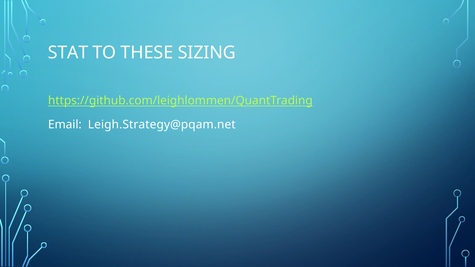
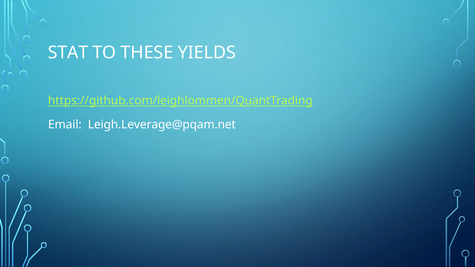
SIZING: SIZING -> YIELDS
Leigh.Strategy@pqam.net: Leigh.Strategy@pqam.net -> Leigh.Leverage@pqam.net
